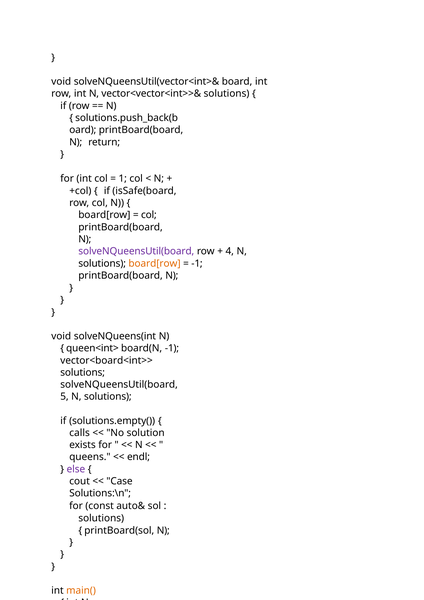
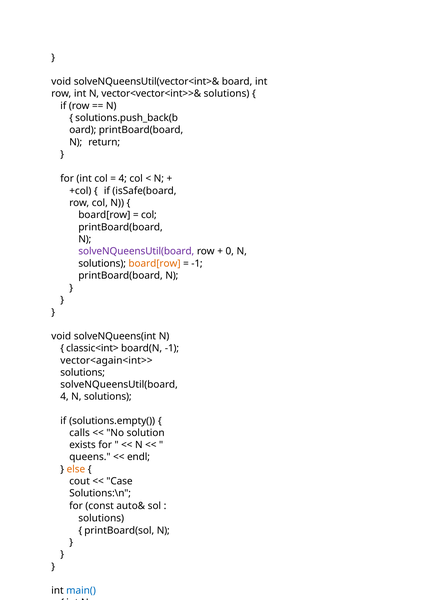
1 at (123, 179): 1 -> 4
4: 4 -> 0
queen<int>: queen<int> -> classic<int>
vector<board<int>>: vector<board<int>> -> vector<again<int>>
5 at (64, 397): 5 -> 4
else colour: purple -> orange
main( colour: orange -> blue
